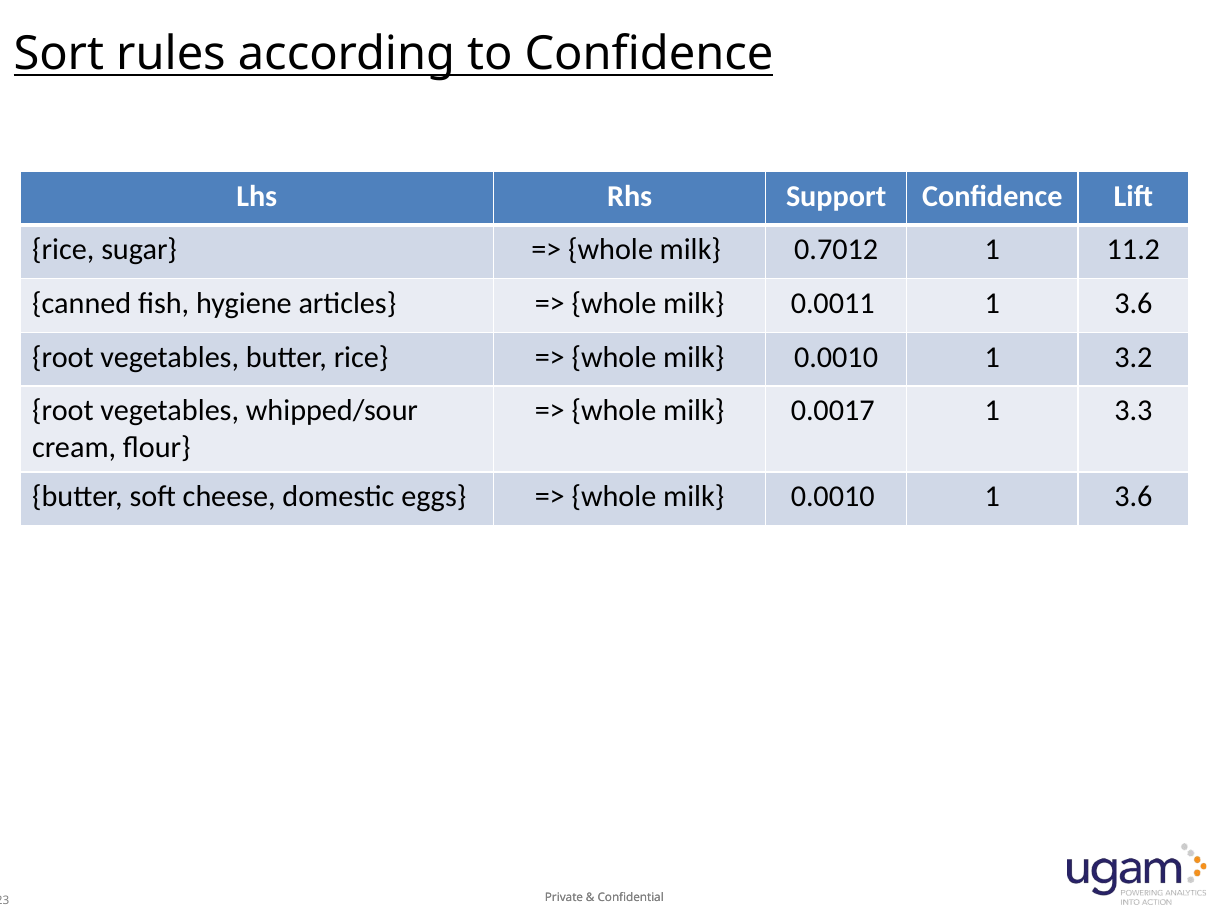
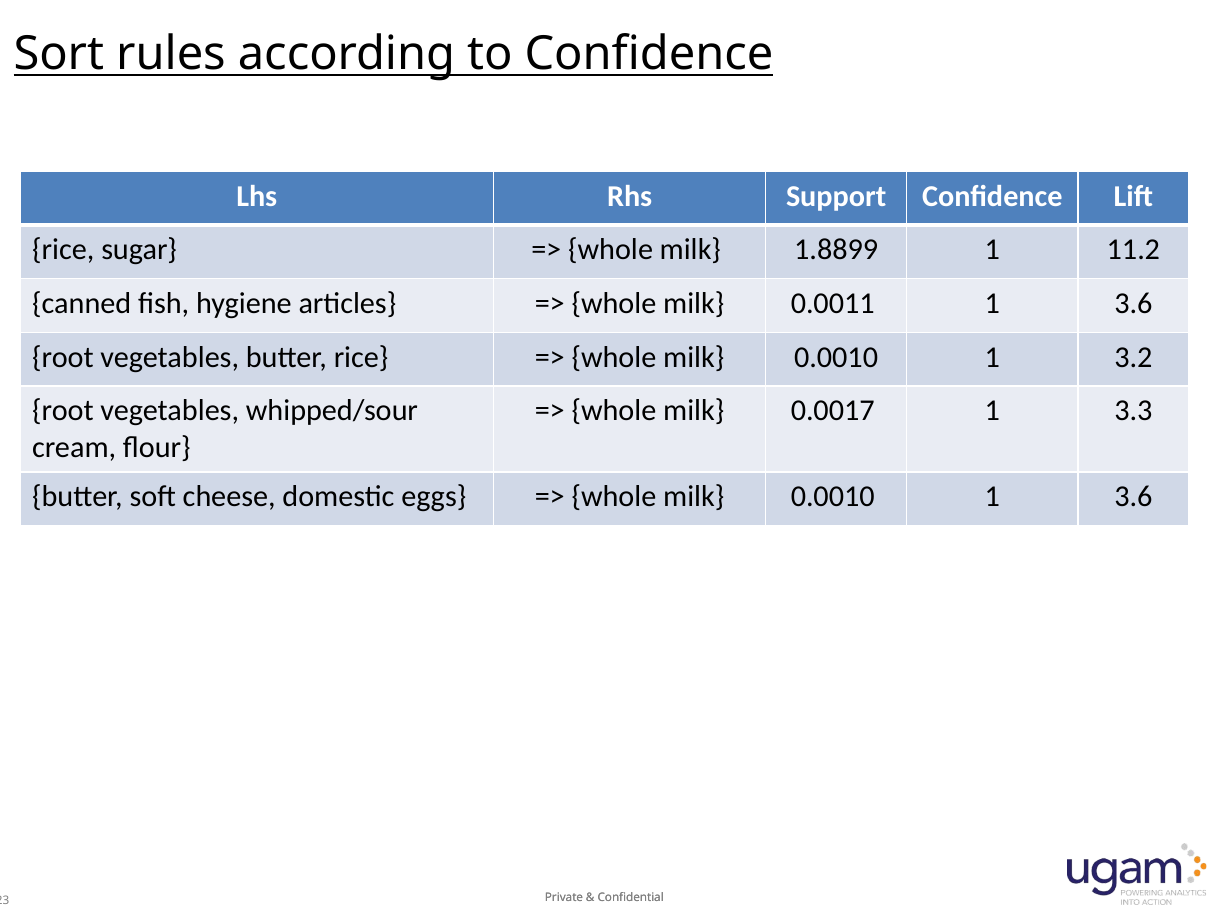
0.7012: 0.7012 -> 1.8899
